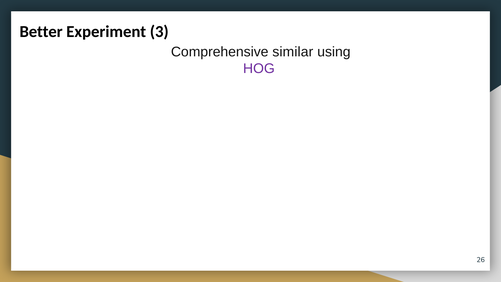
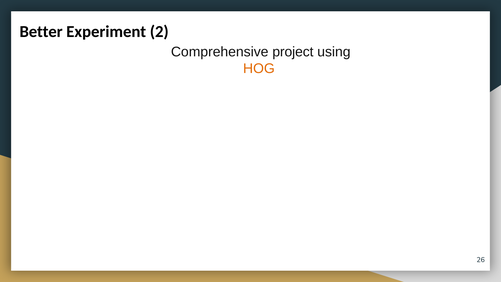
3: 3 -> 2
similar: similar -> project
HOG colour: purple -> orange
